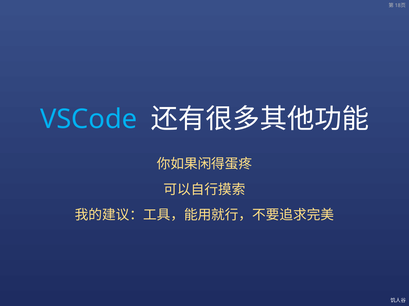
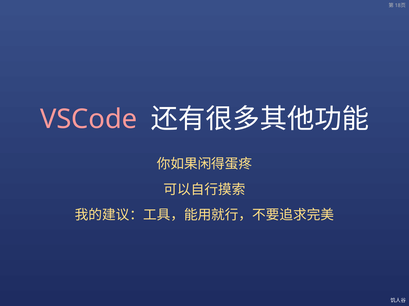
VSCode colour: light blue -> pink
